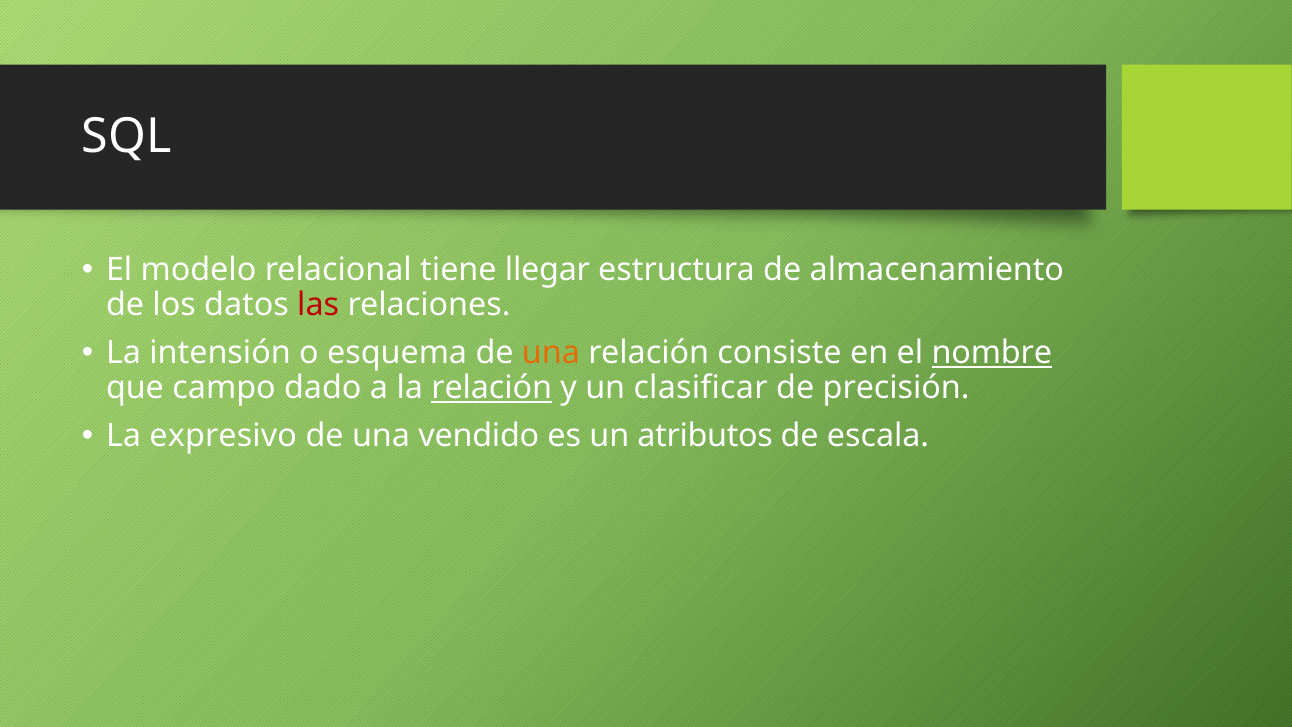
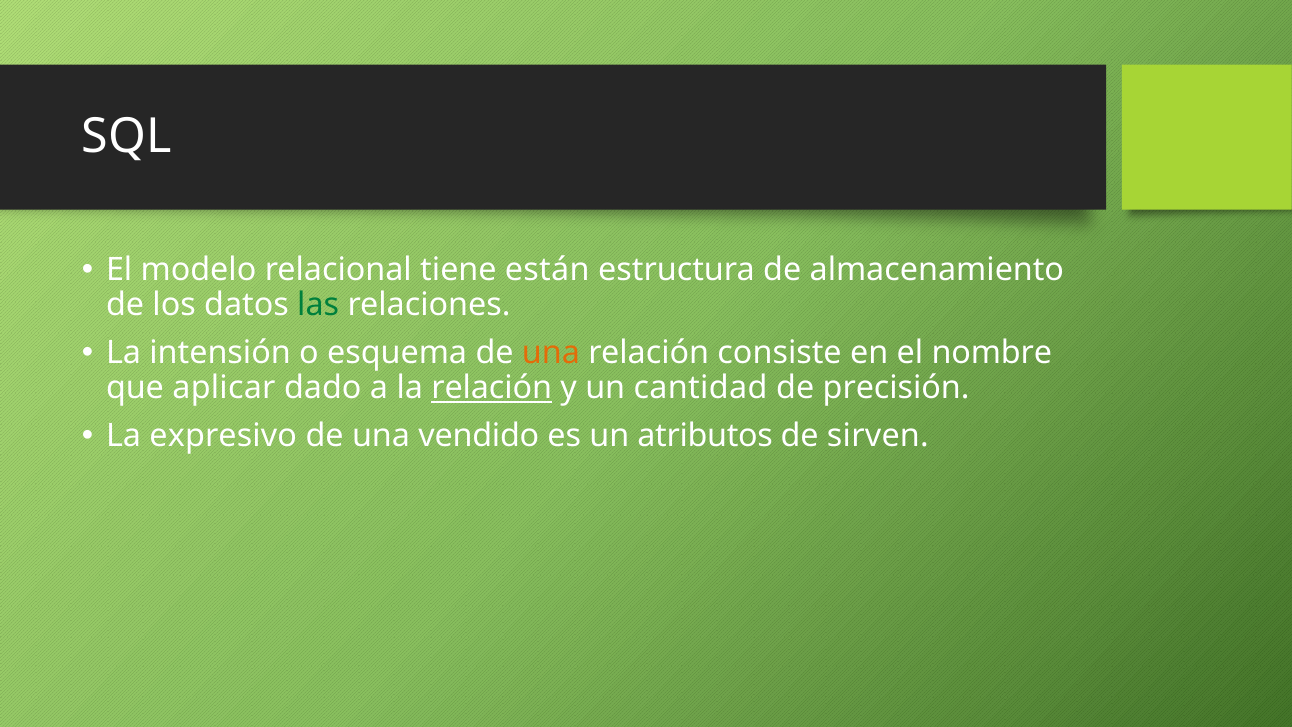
llegar: llegar -> están
las colour: red -> green
nombre underline: present -> none
campo: campo -> aplicar
clasificar: clasificar -> cantidad
escala: escala -> sirven
